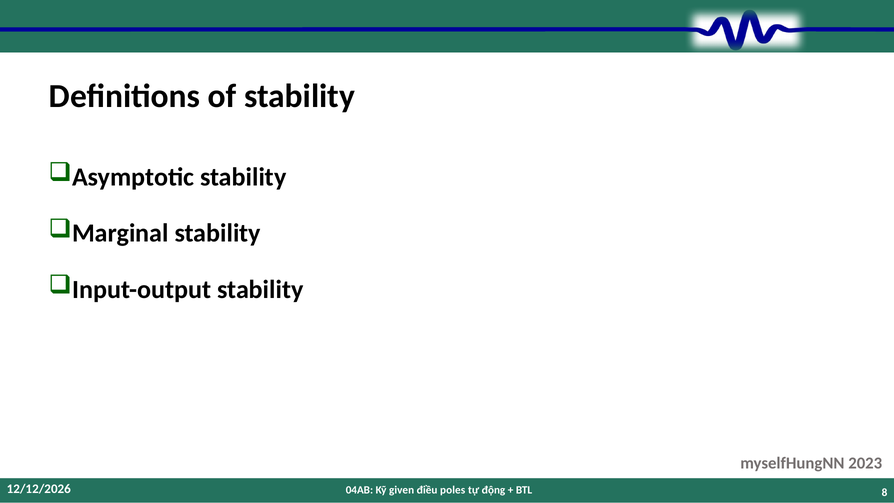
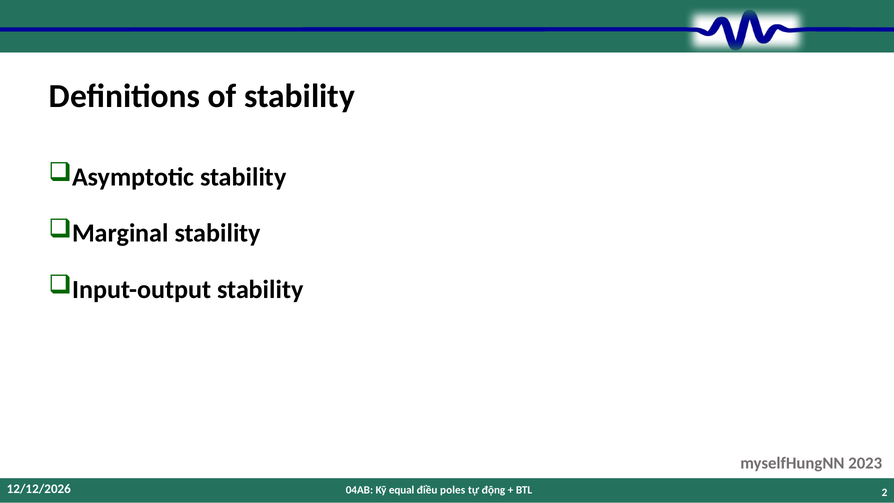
given: given -> equal
8: 8 -> 2
